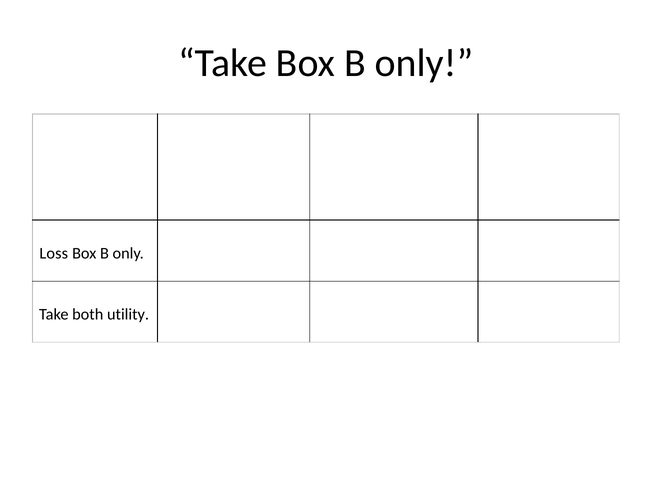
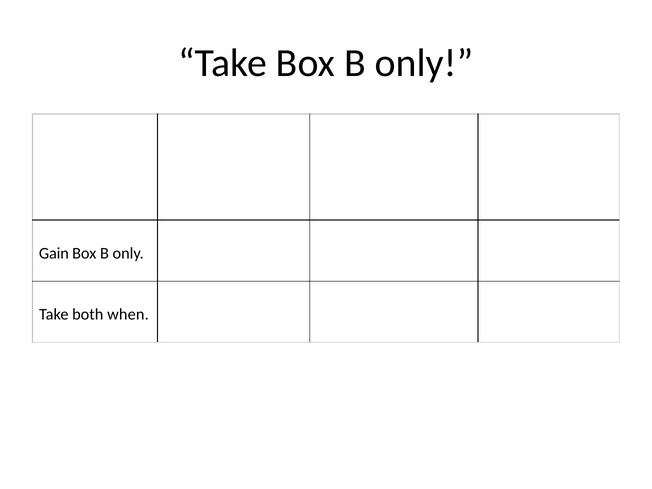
Loss: Loss -> Gain
utility: utility -> when
